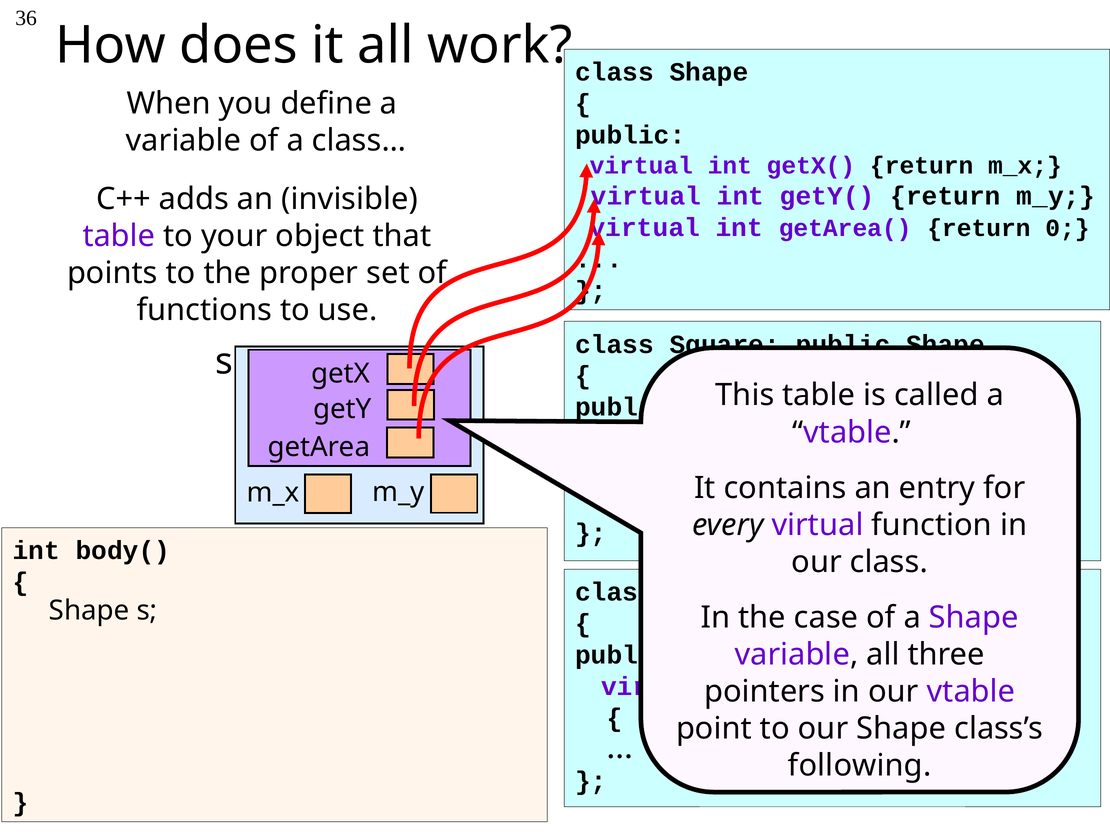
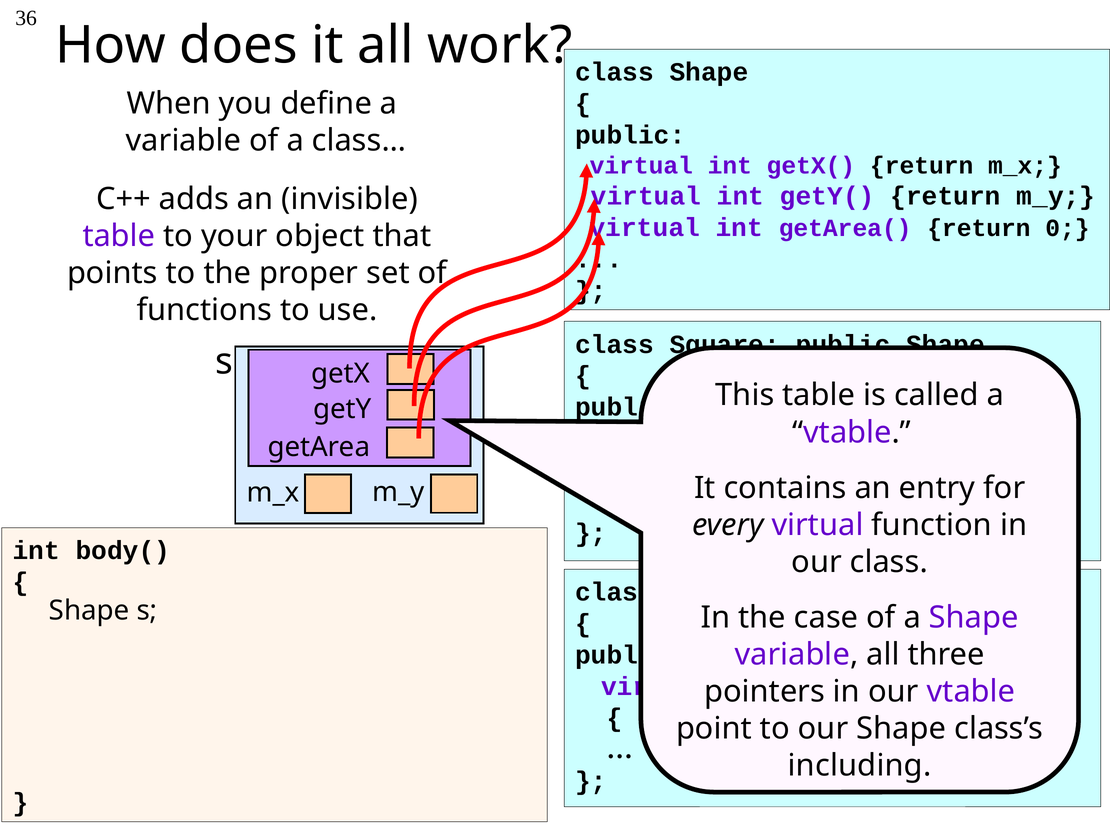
following: following -> including
